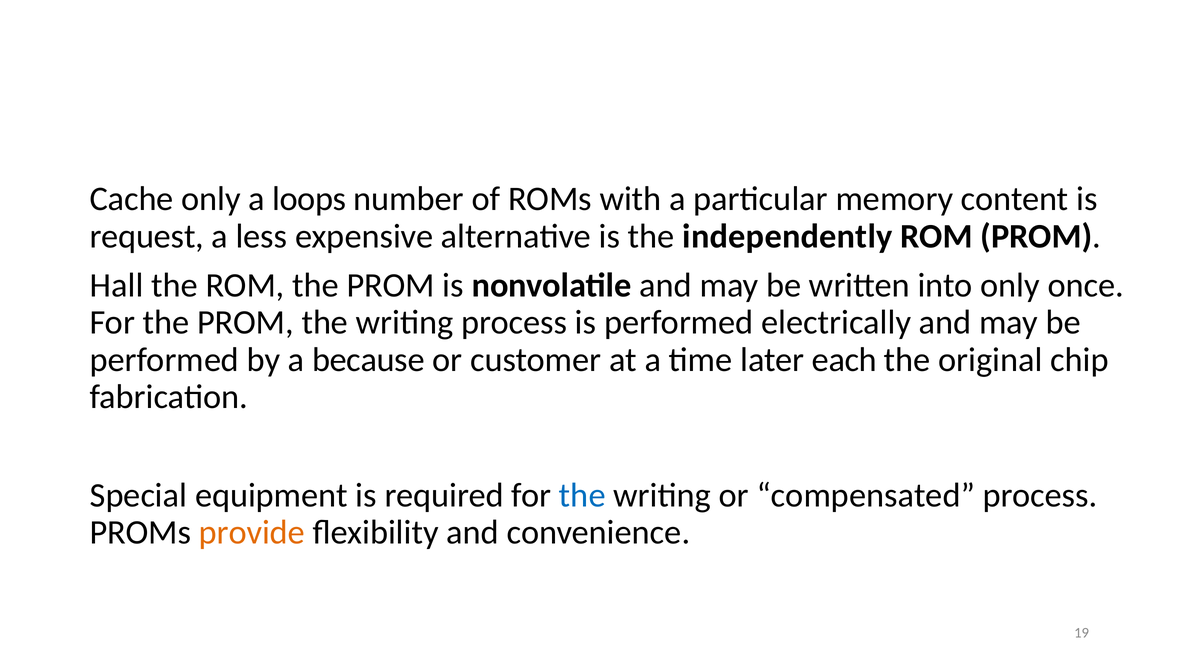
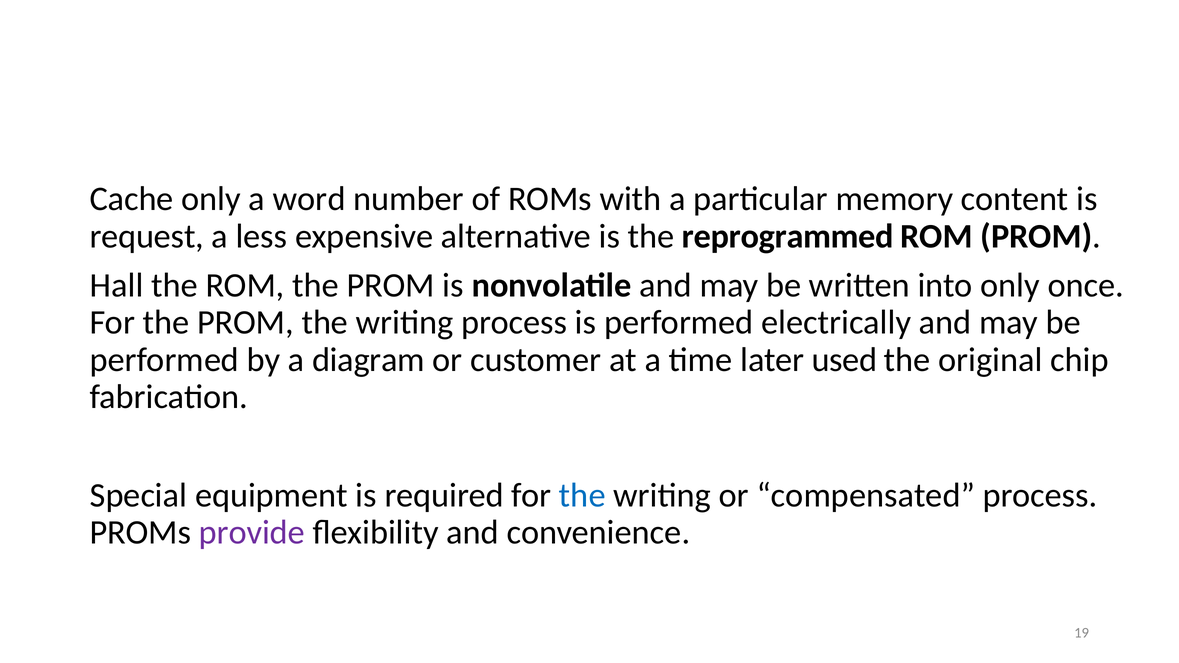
loops: loops -> word
independently: independently -> reprogrammed
because: because -> diagram
each: each -> used
provide colour: orange -> purple
